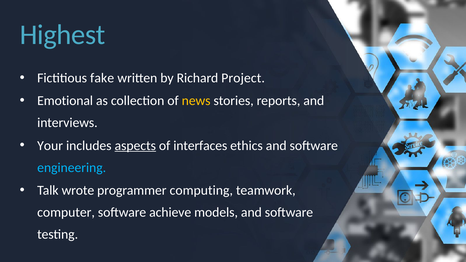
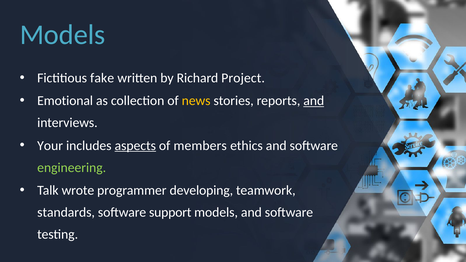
Highest at (63, 35): Highest -> Models
and at (314, 101) underline: none -> present
interfaces: interfaces -> members
engineering colour: light blue -> light green
computing: computing -> developing
computer: computer -> standards
achieve: achieve -> support
